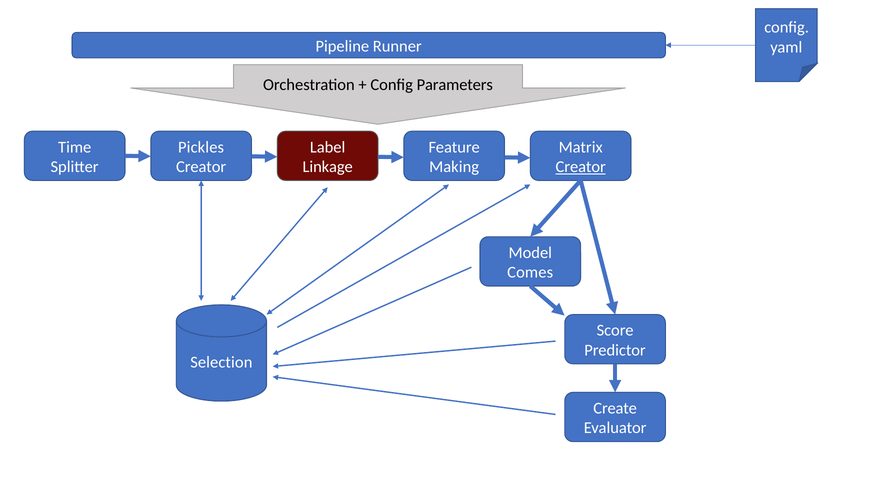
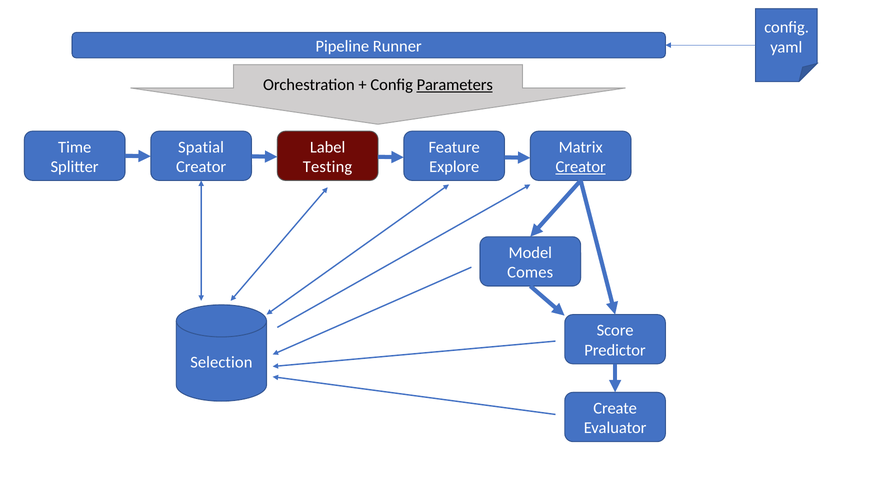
Parameters underline: none -> present
Pickles: Pickles -> Spatial
Linkage: Linkage -> Testing
Making: Making -> Explore
